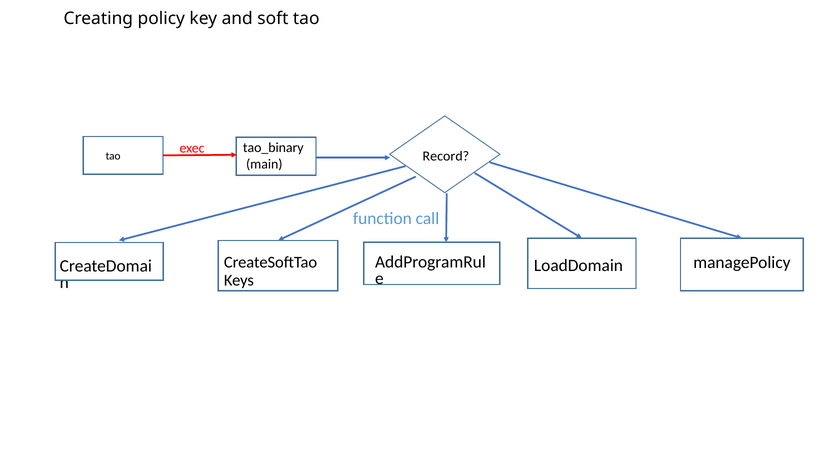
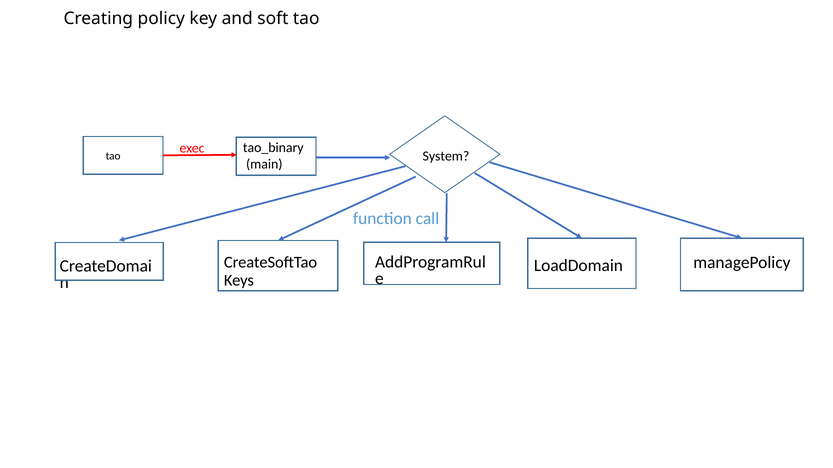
Record: Record -> System
